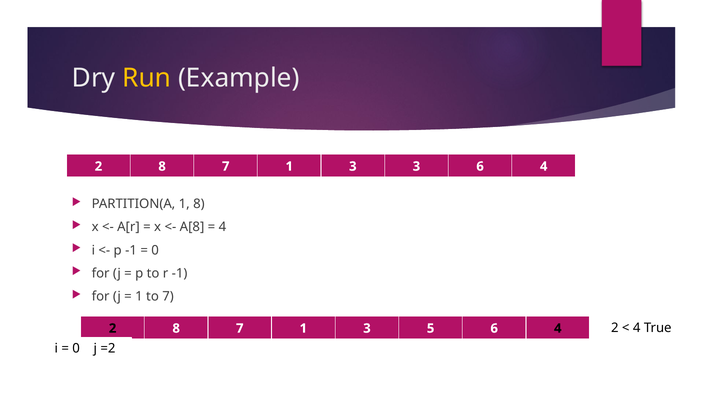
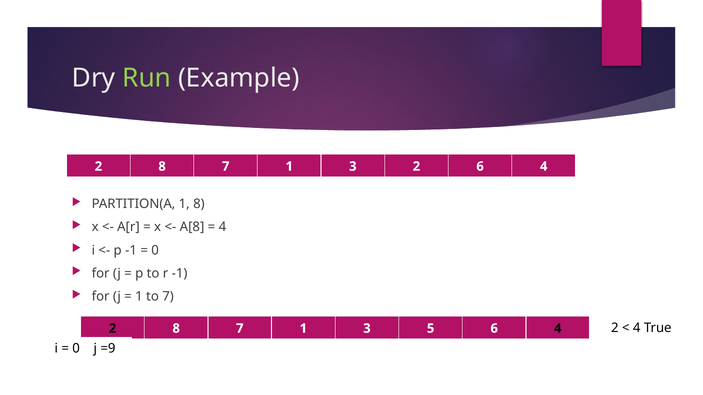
Run colour: yellow -> light green
3 3: 3 -> 2
=2: =2 -> =9
